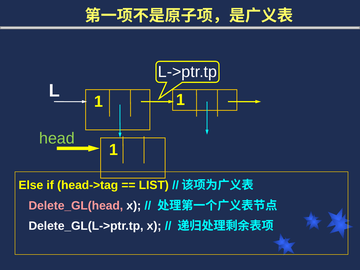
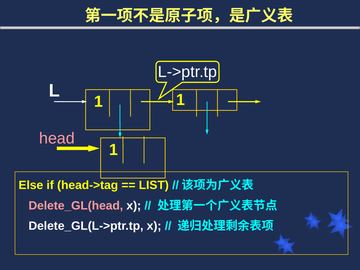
head colour: light green -> pink
